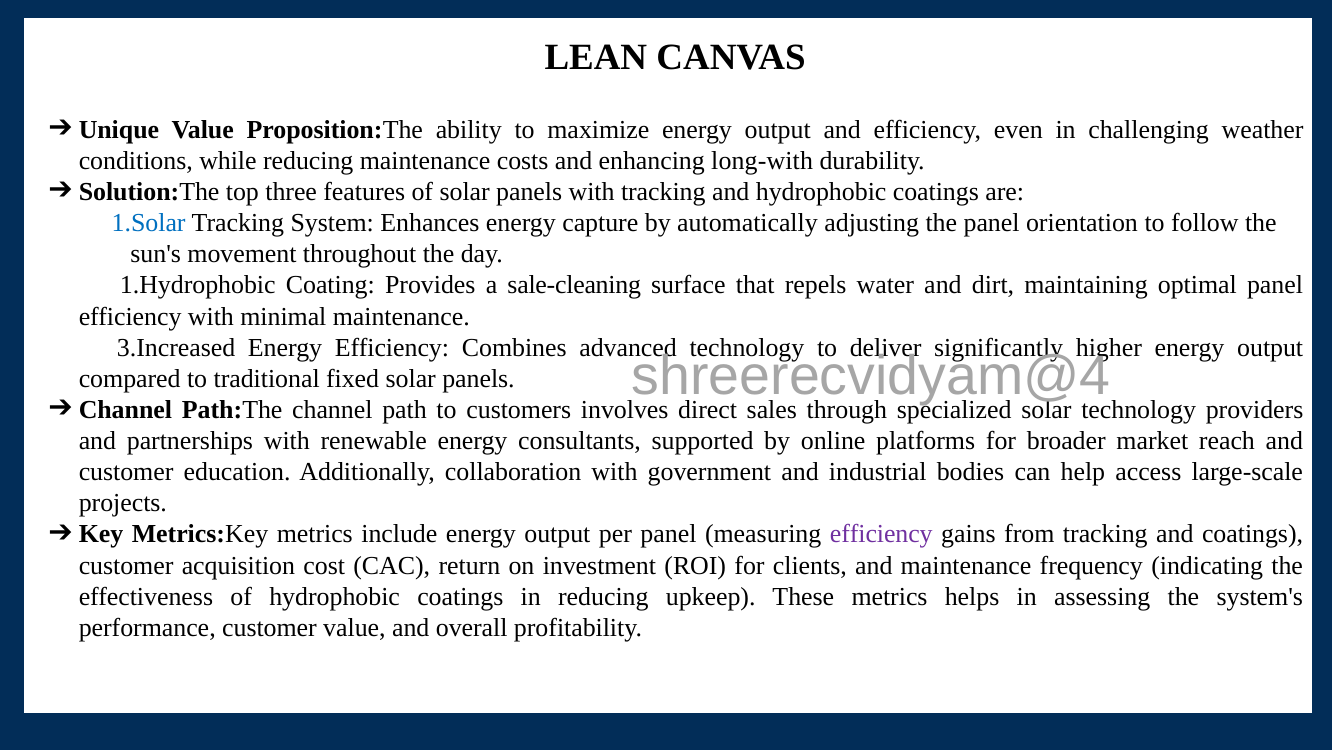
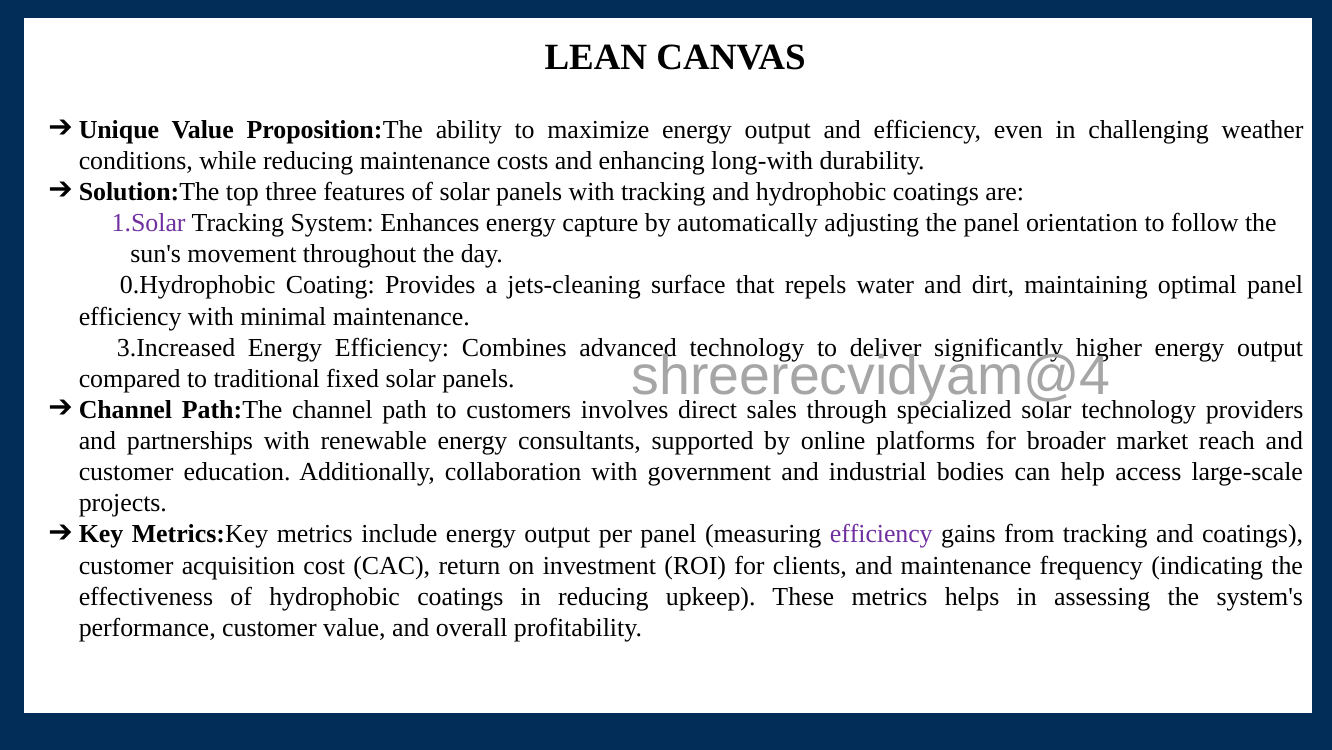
1.Solar colour: blue -> purple
1.Hydrophobic: 1.Hydrophobic -> 0.Hydrophobic
sale-cleaning: sale-cleaning -> jets-cleaning
